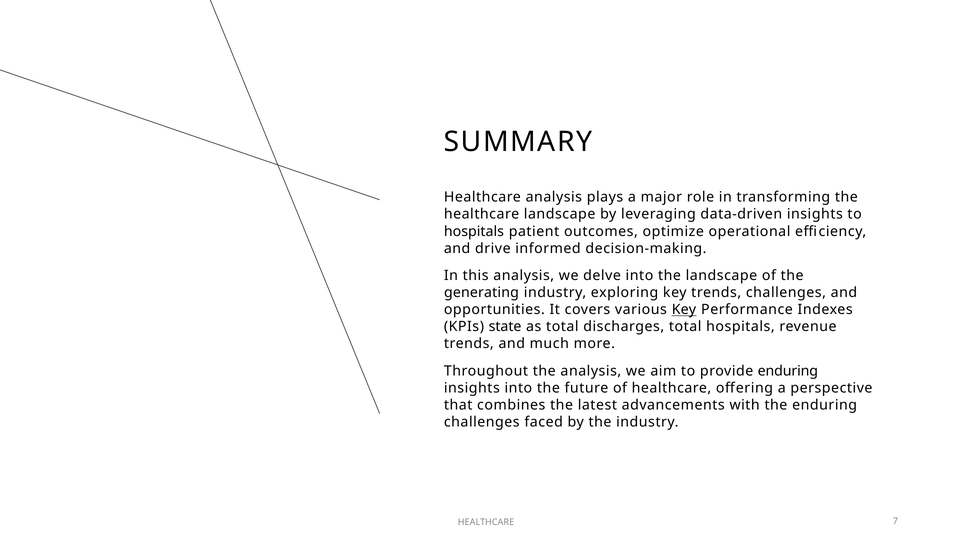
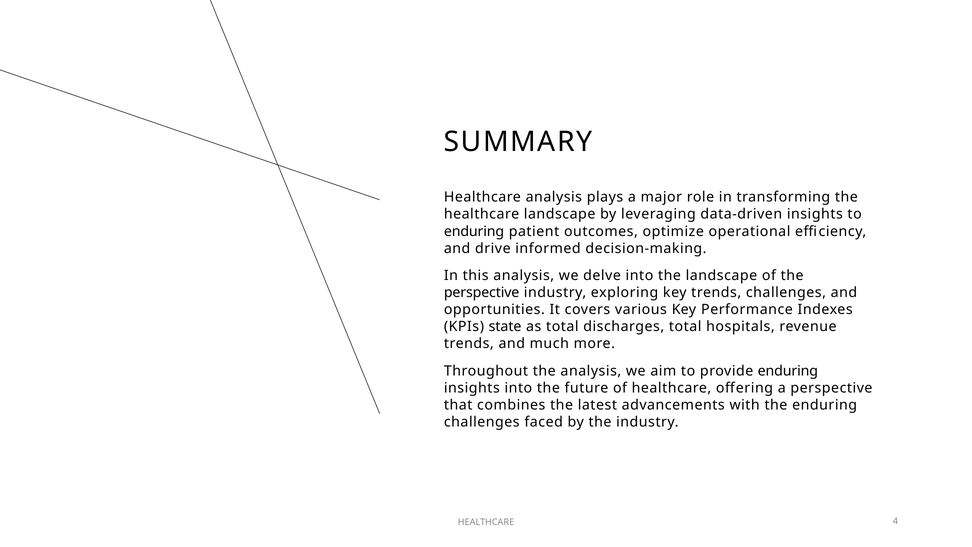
hospitals at (474, 231): hospitals -> enduring
generating at (481, 292): generating -> perspective
Key at (684, 310) underline: present -> none
7: 7 -> 4
